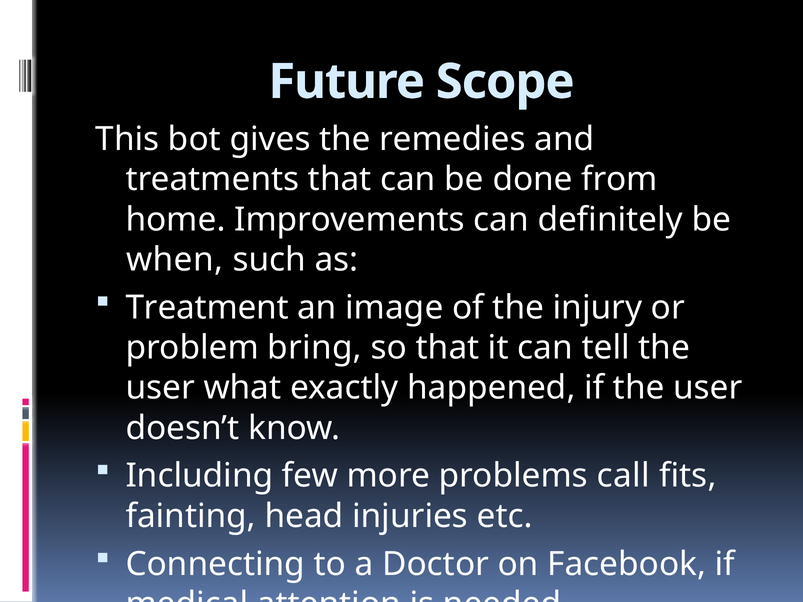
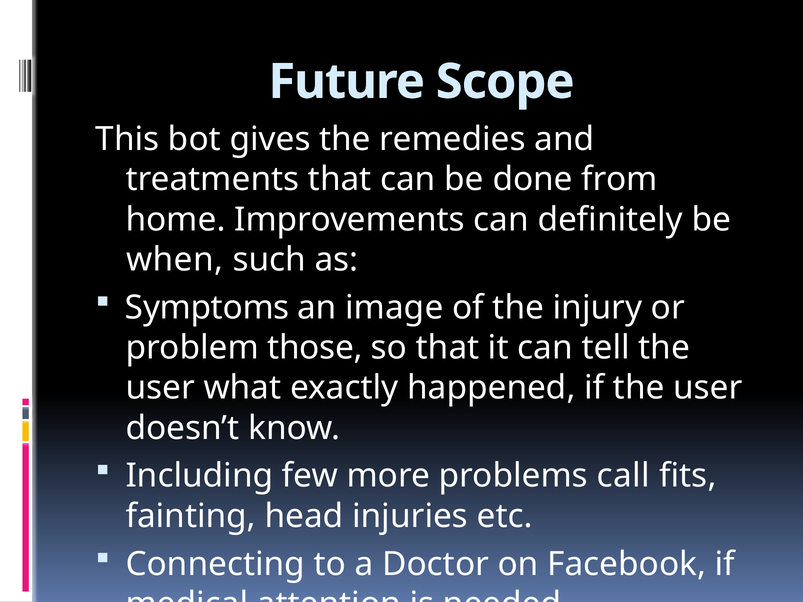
Treatment: Treatment -> Symptoms
bring: bring -> those
